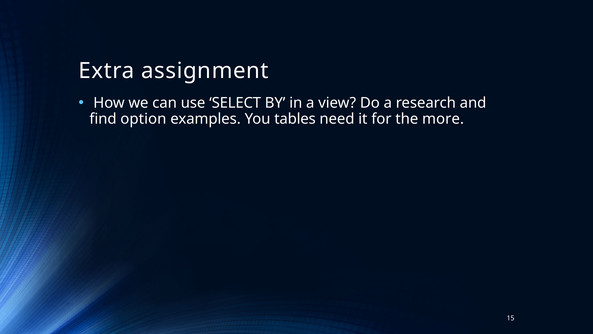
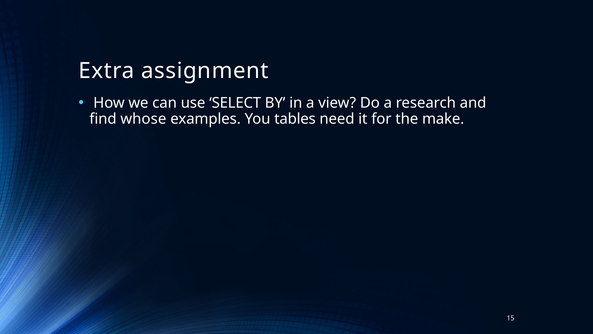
option: option -> whose
more: more -> make
